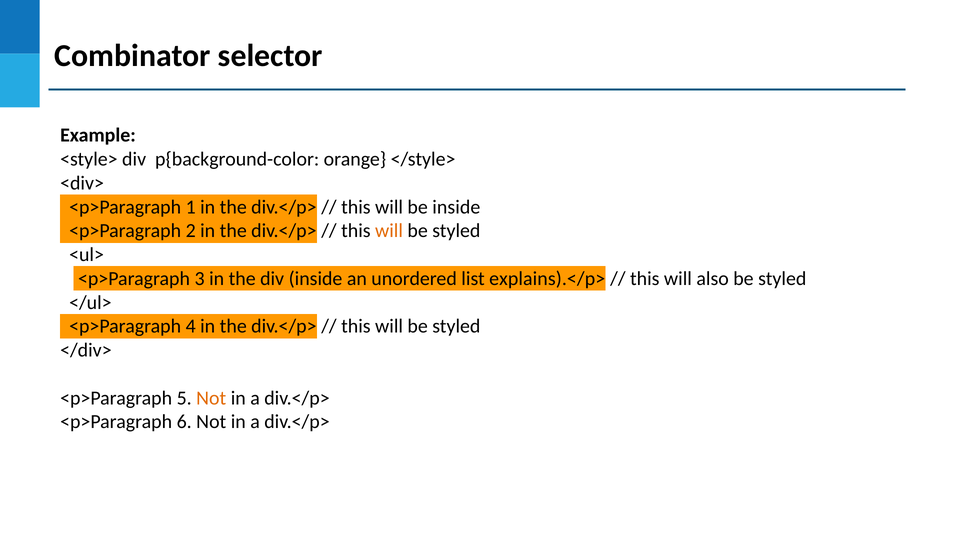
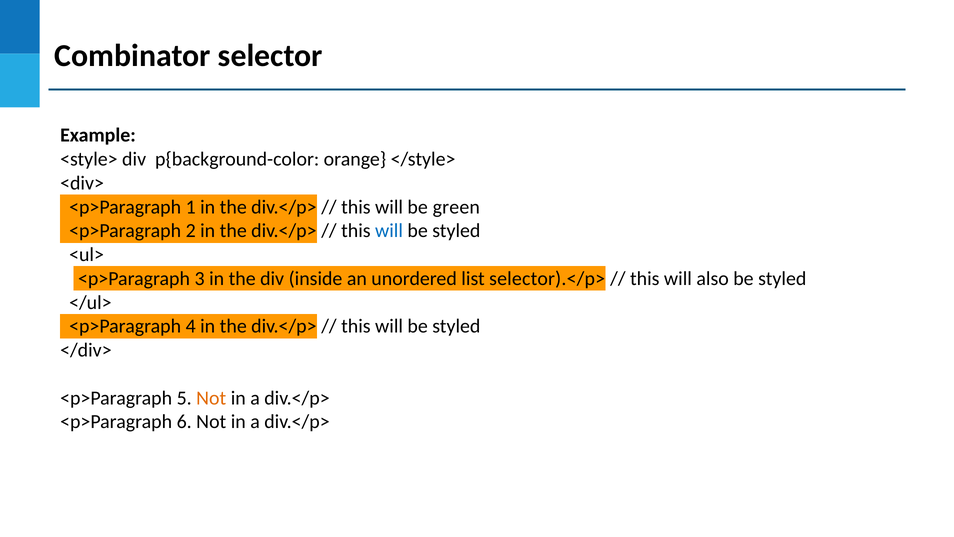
be inside: inside -> green
will at (389, 231) colour: orange -> blue
explains).</p>: explains).</p> -> selector).</p>
